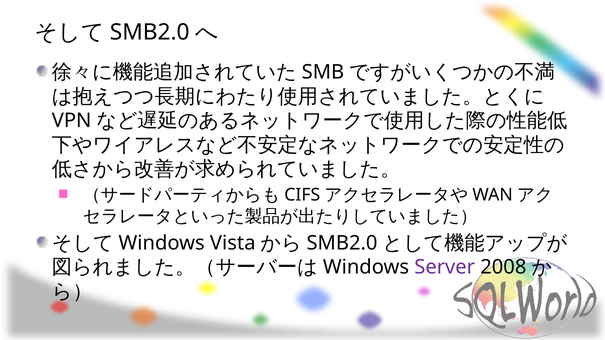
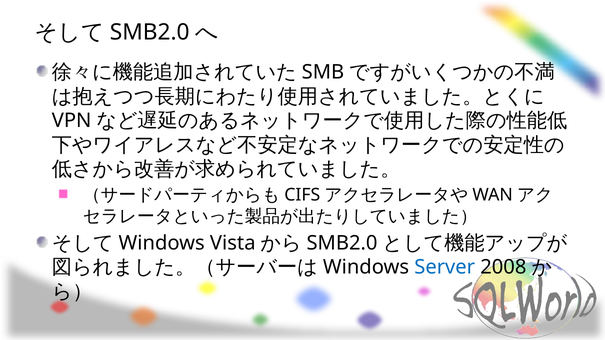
Server colour: purple -> blue
